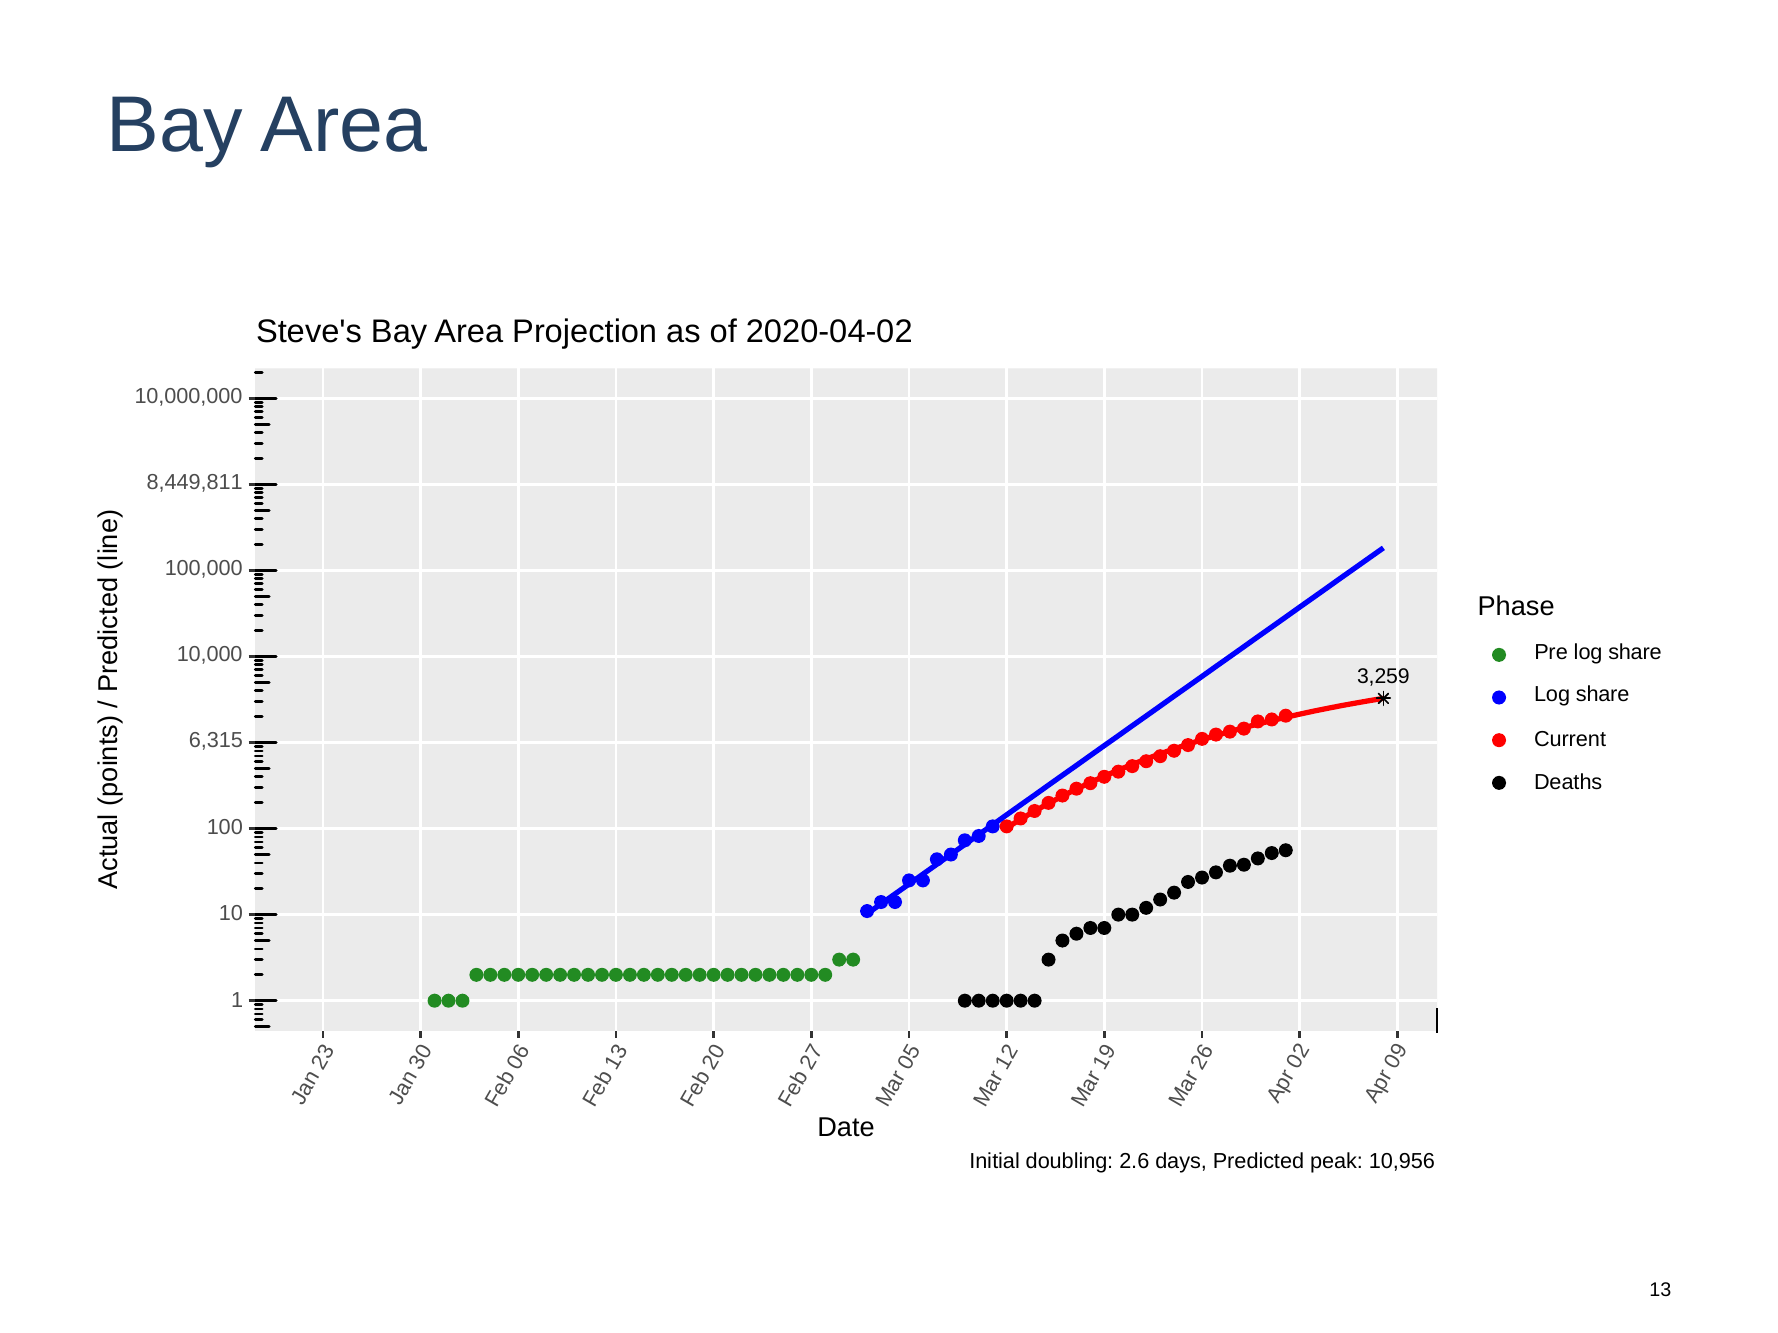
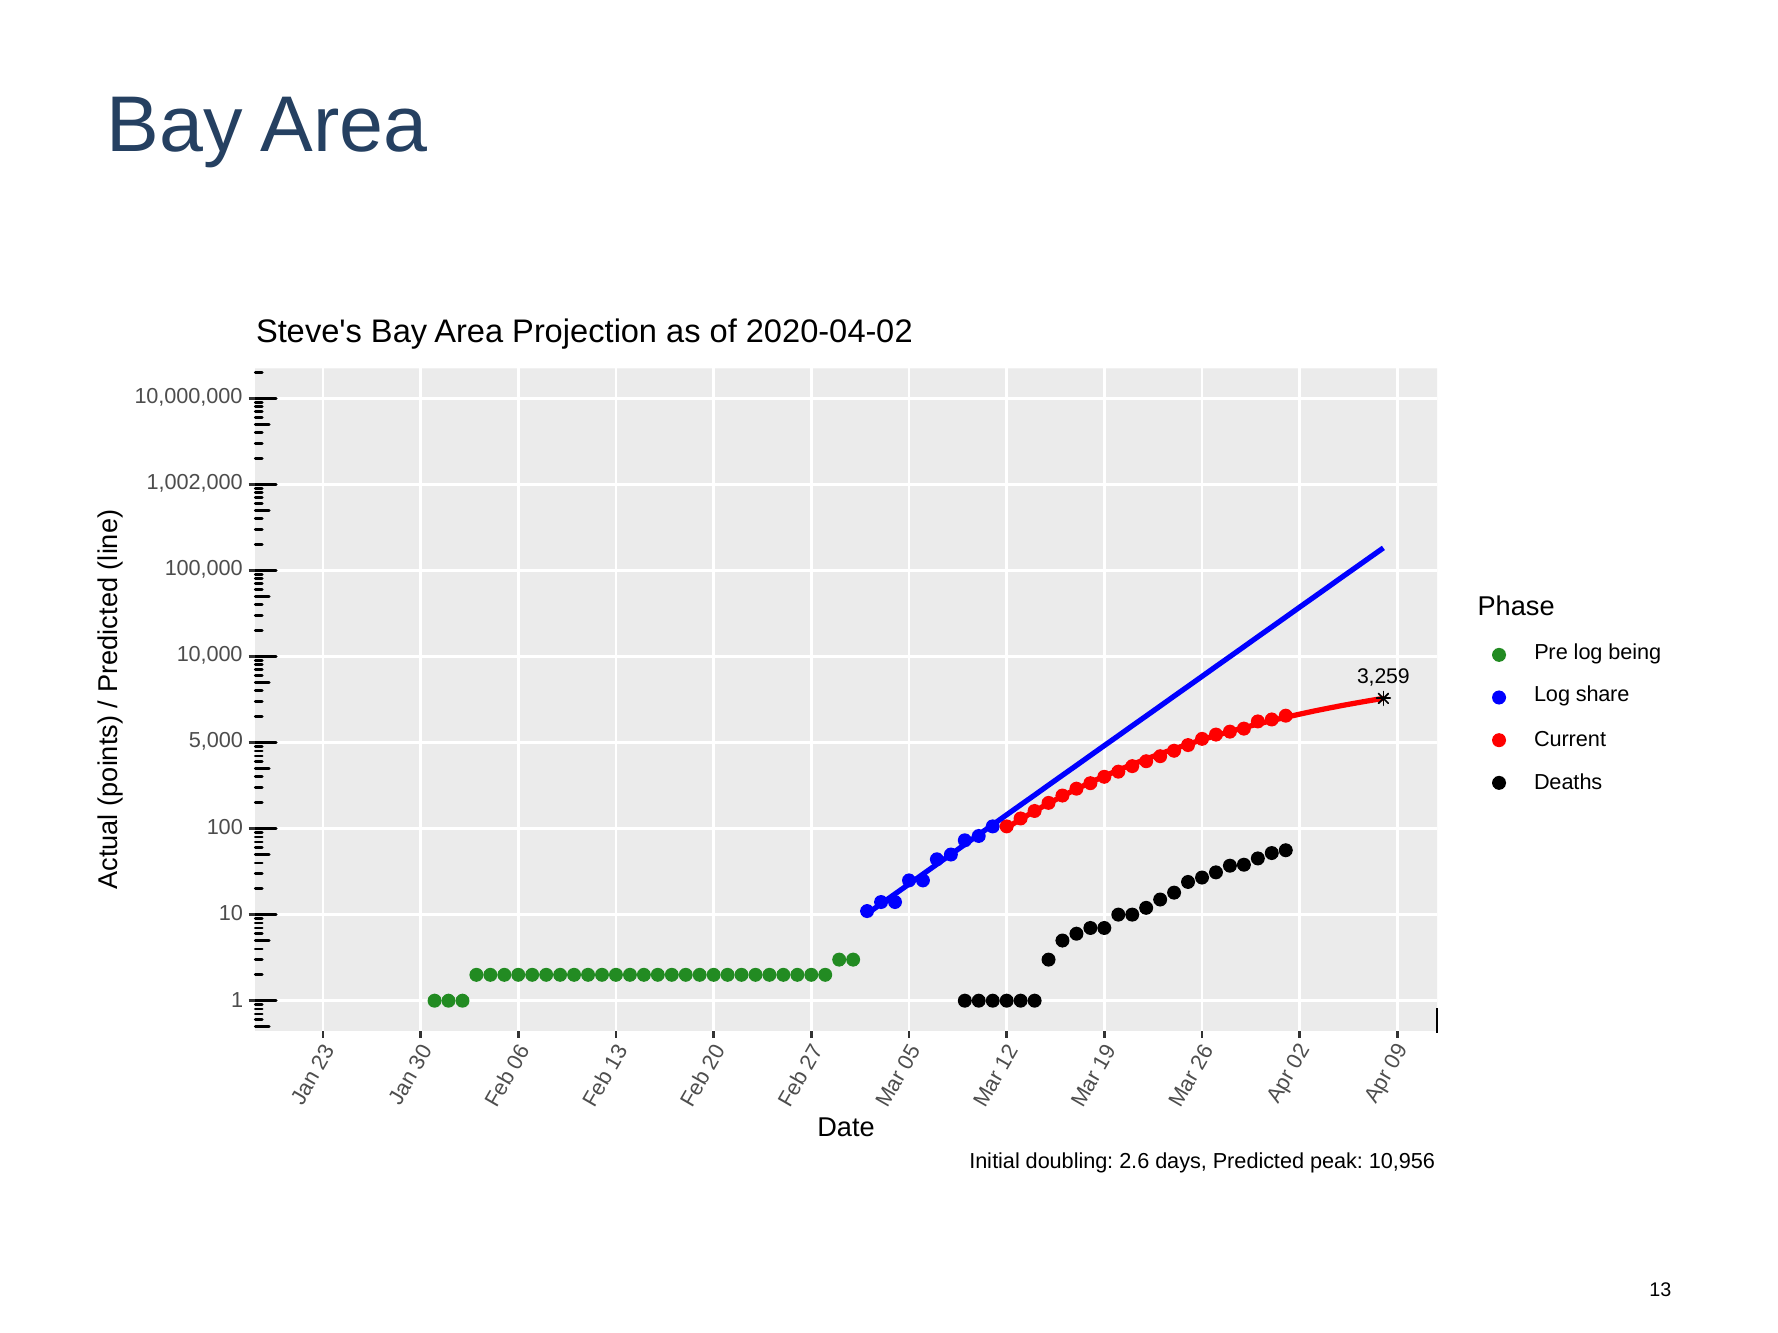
8,449,811: 8,449,811 -> 1,002,000
Pre log share: share -> being
6,315: 6,315 -> 5,000
